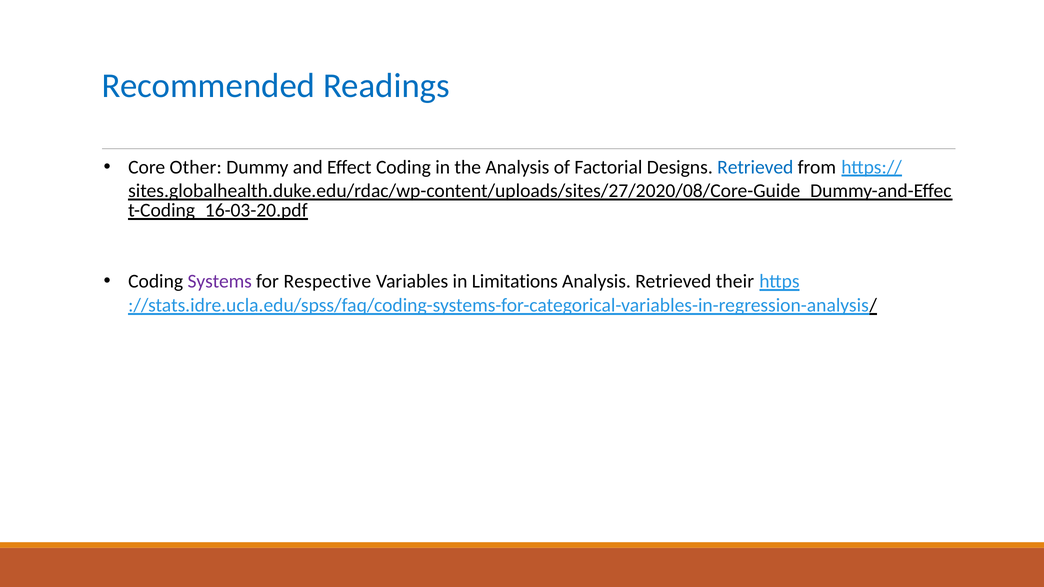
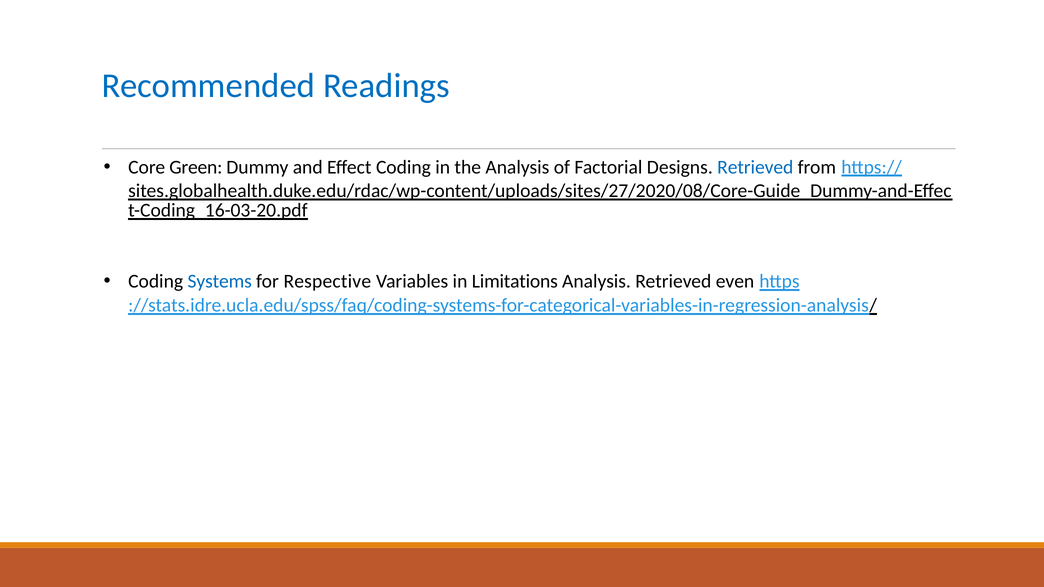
Other: Other -> Green
Systems colour: purple -> blue
their: their -> even
